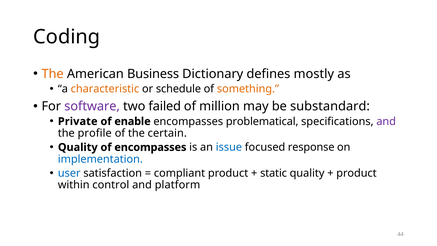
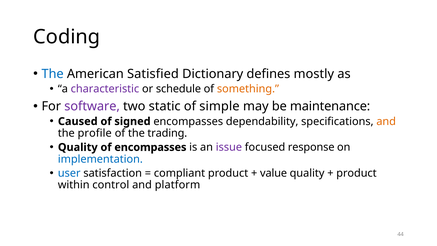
The at (53, 74) colour: orange -> blue
Business: Business -> Satisfied
characteristic colour: orange -> purple
failed: failed -> static
million: million -> simple
substandard: substandard -> maintenance
Private: Private -> Caused
enable: enable -> signed
problematical: problematical -> dependability
and at (386, 121) colour: purple -> orange
certain: certain -> trading
issue colour: blue -> purple
static: static -> value
